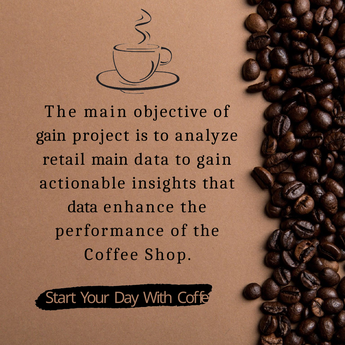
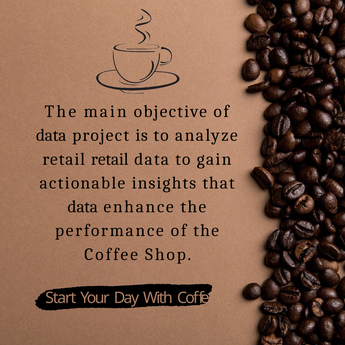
gain at (51, 135): gain -> data
retail main: main -> retail
